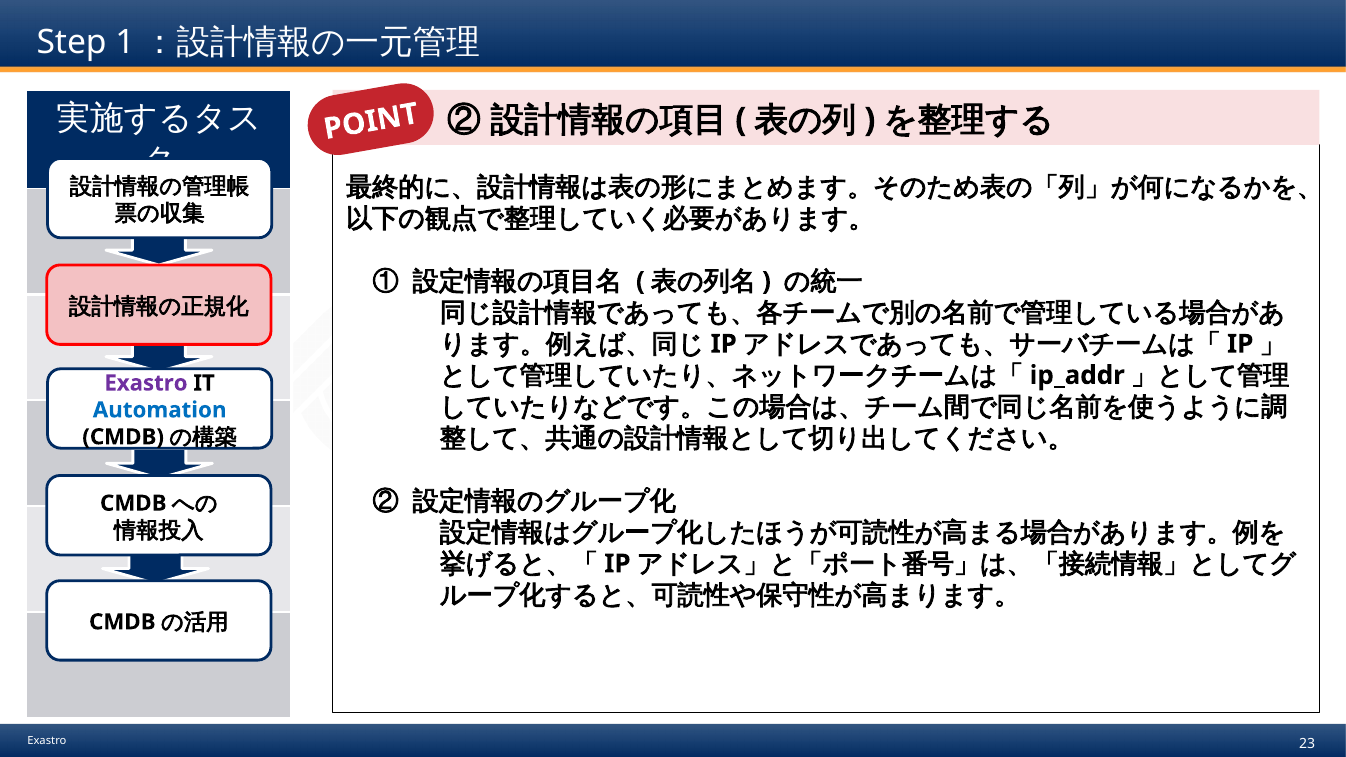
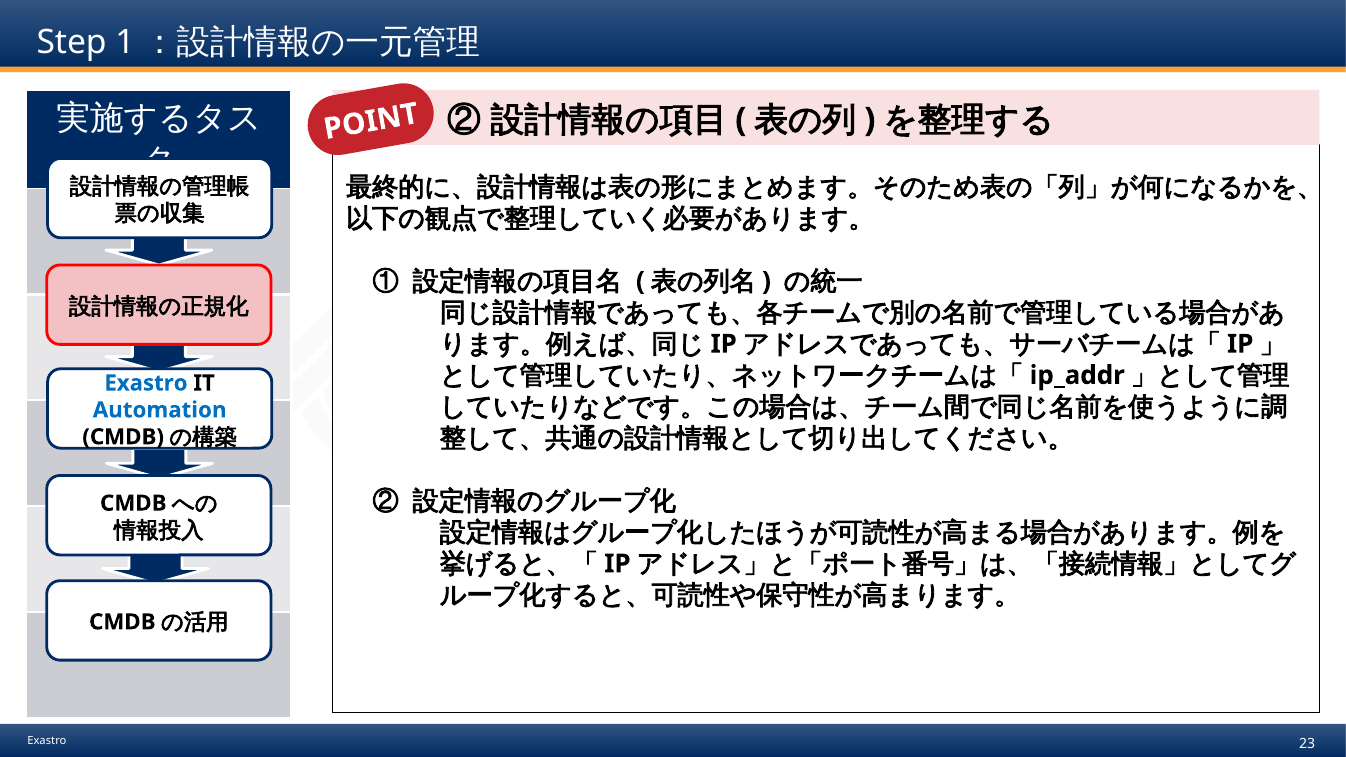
Exastro at (146, 383) colour: purple -> blue
